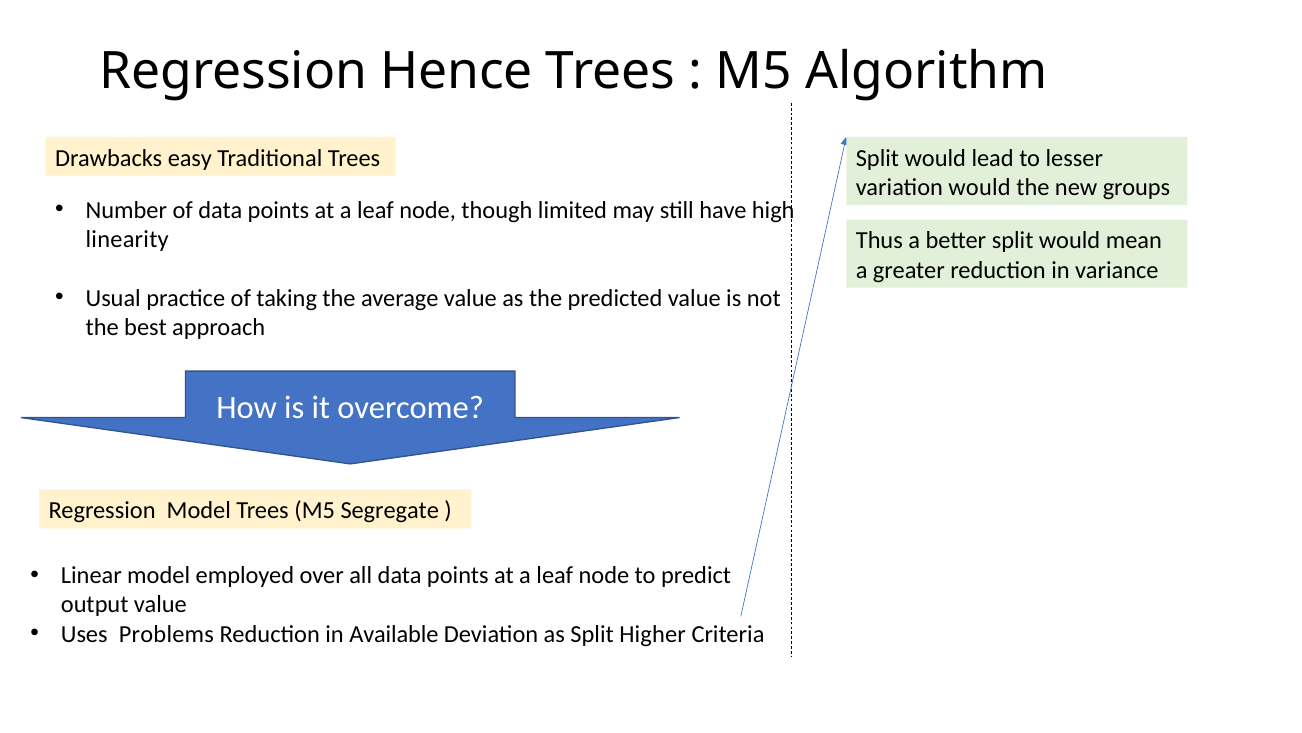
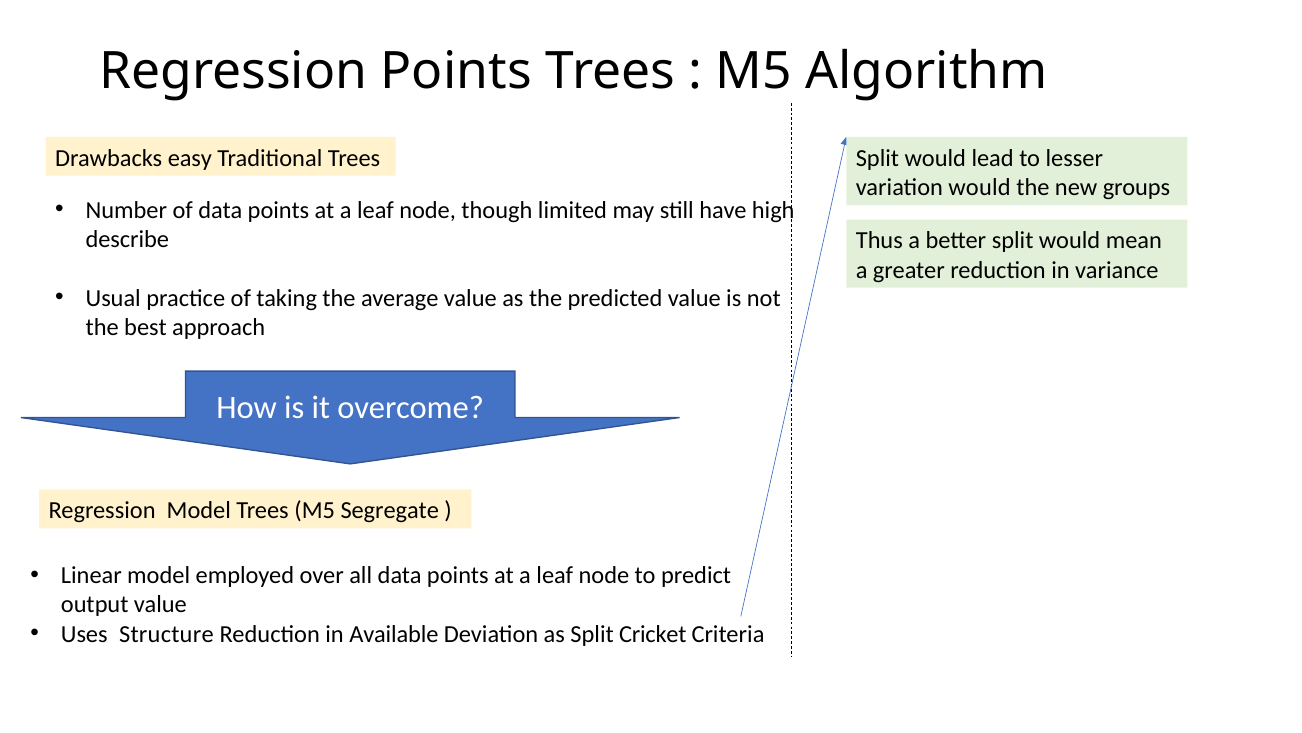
Regression Hence: Hence -> Points
linearity: linearity -> describe
Problems: Problems -> Structure
Higher: Higher -> Cricket
